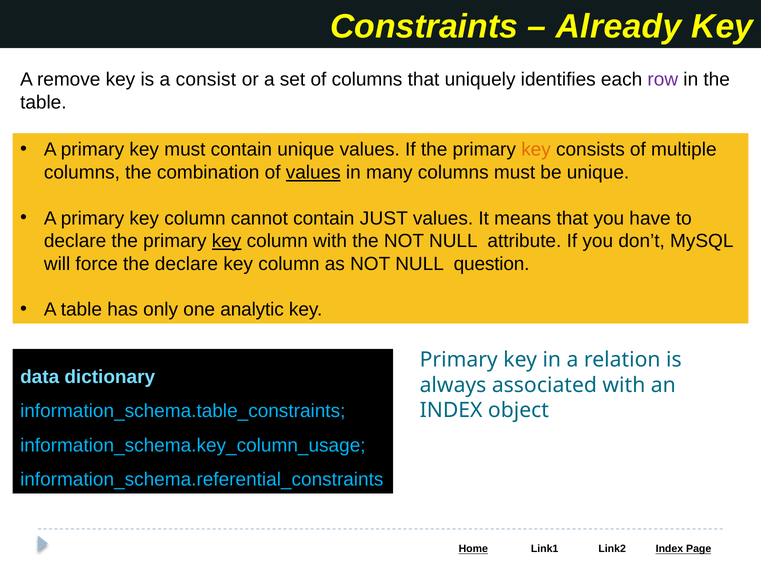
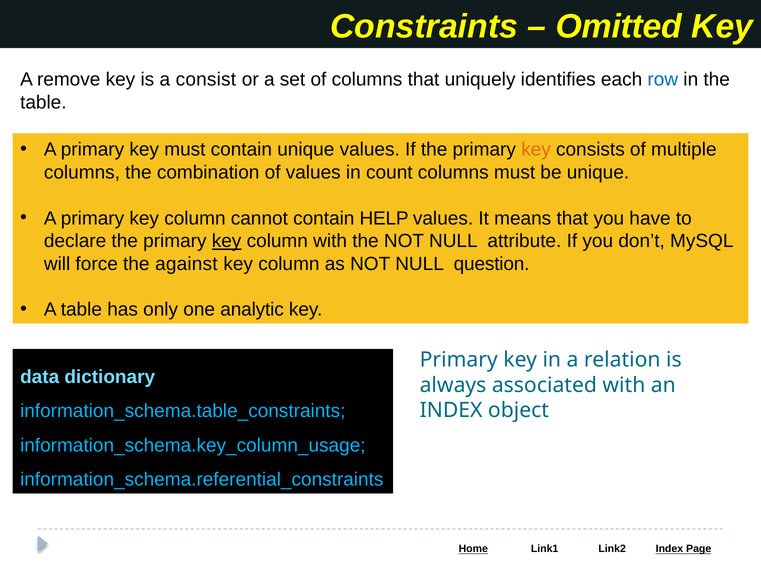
Already: Already -> Omitted
row colour: purple -> blue
values at (313, 172) underline: present -> none
many: many -> count
JUST: JUST -> HELP
the declare: declare -> against
